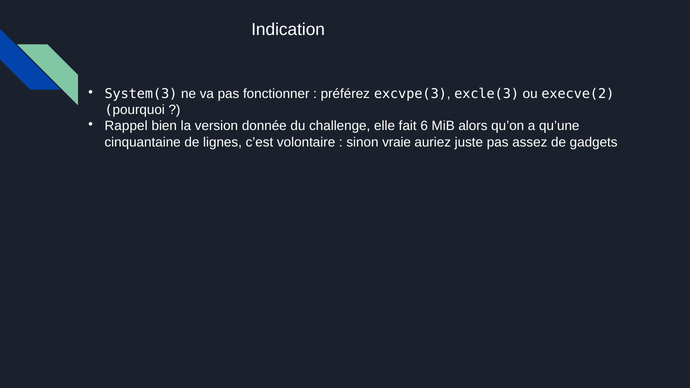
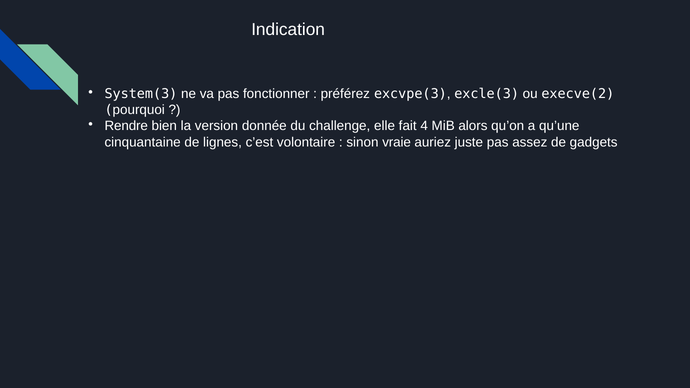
Rappel: Rappel -> Rendre
6: 6 -> 4
